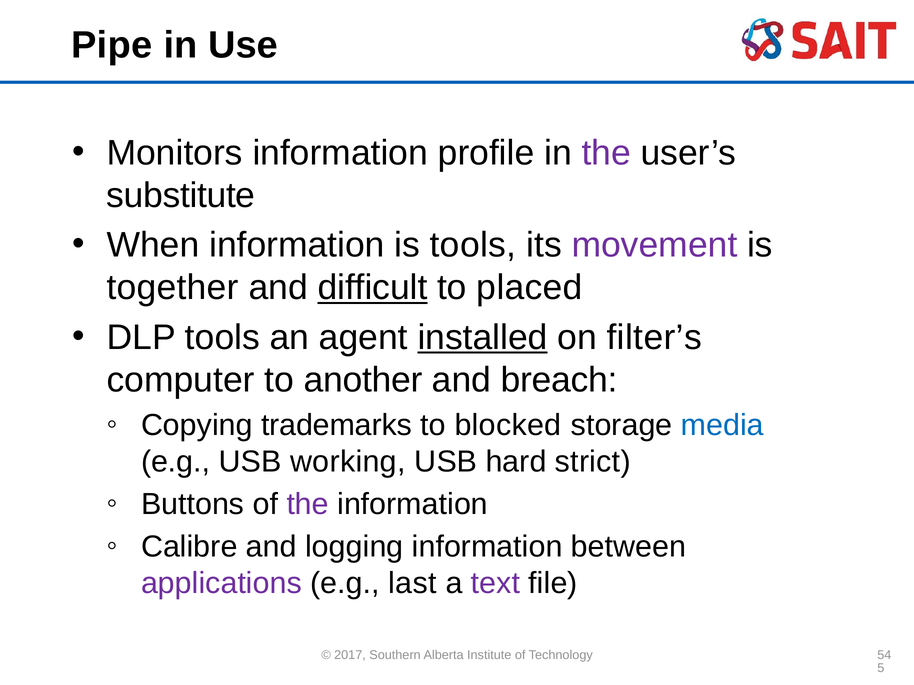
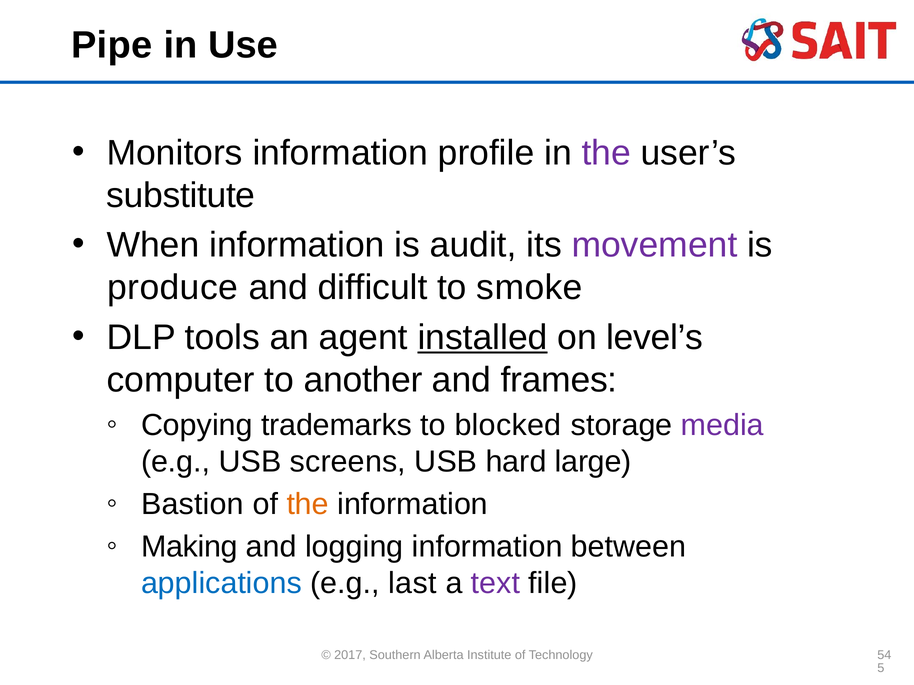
is tools: tools -> audit
together: together -> produce
difficult underline: present -> none
placed: placed -> smoke
filter’s: filter’s -> level’s
breach: breach -> frames
media colour: blue -> purple
working: working -> screens
strict: strict -> large
Buttons: Buttons -> Bastion
the at (308, 505) colour: purple -> orange
Calibre: Calibre -> Making
applications colour: purple -> blue
